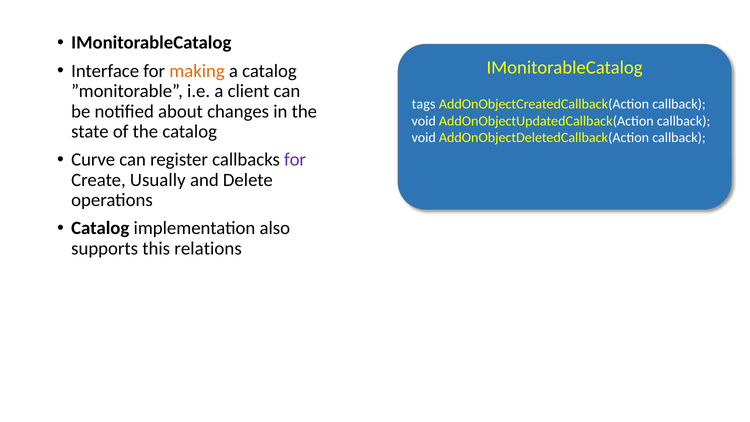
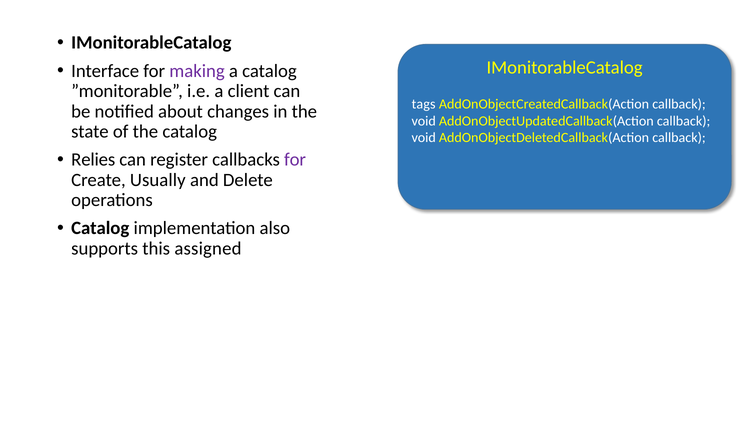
making colour: orange -> purple
Curve: Curve -> Relies
relations: relations -> assigned
